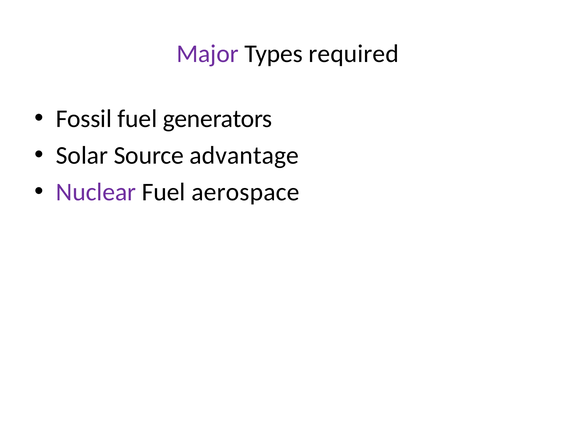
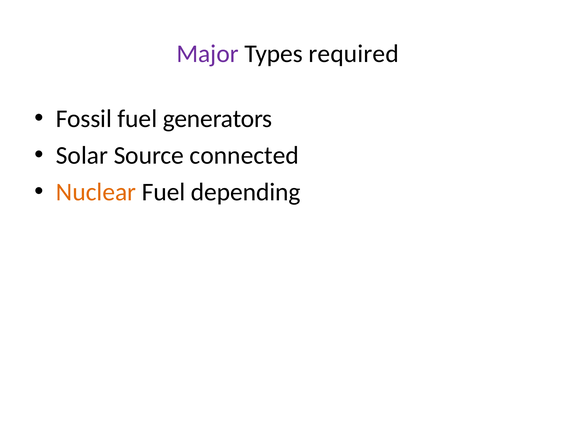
advantage: advantage -> connected
Nuclear colour: purple -> orange
aerospace: aerospace -> depending
